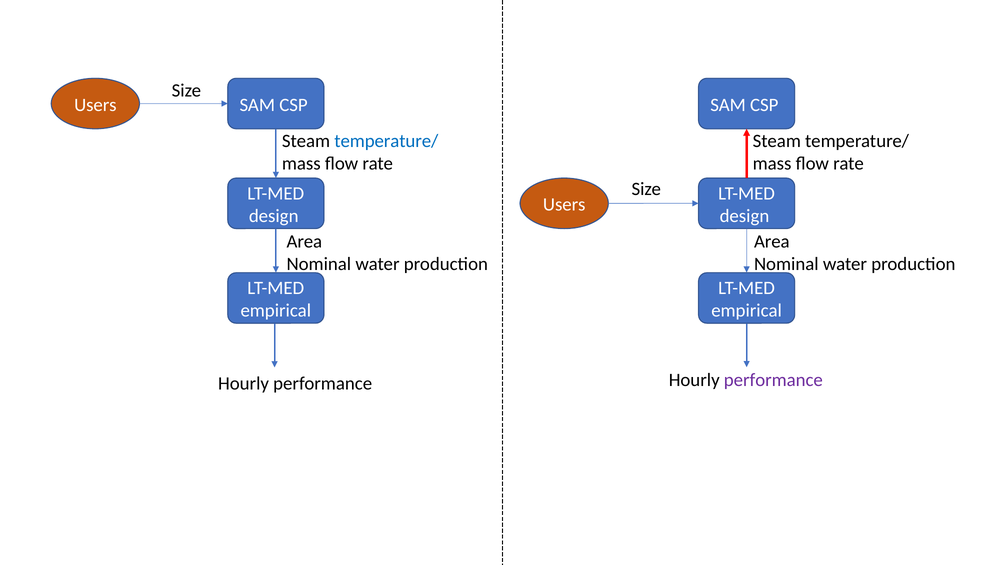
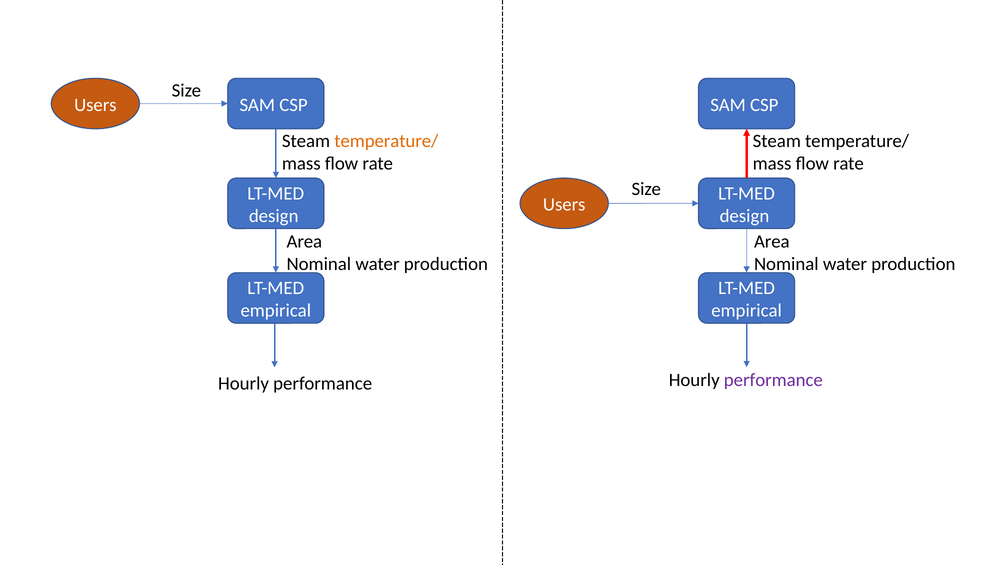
temperature/ at (386, 141) colour: blue -> orange
